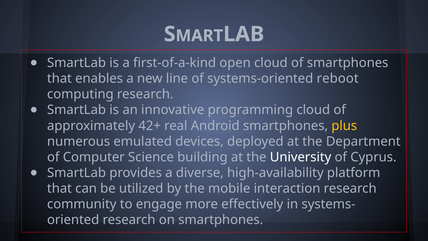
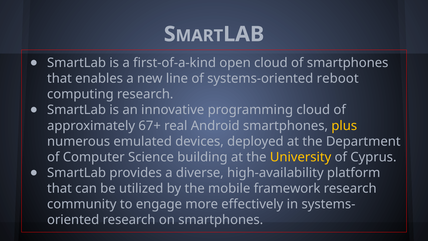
42+: 42+ -> 67+
University colour: white -> yellow
interaction: interaction -> framework
